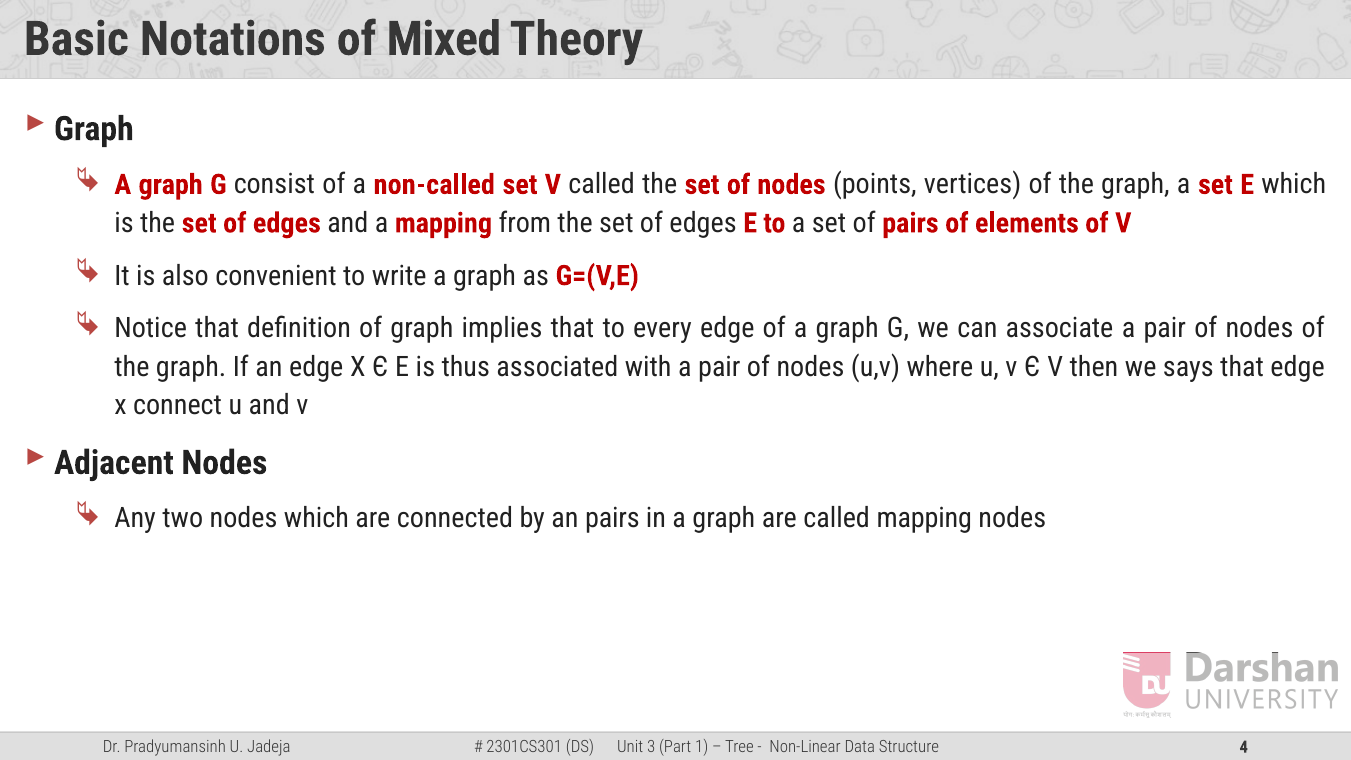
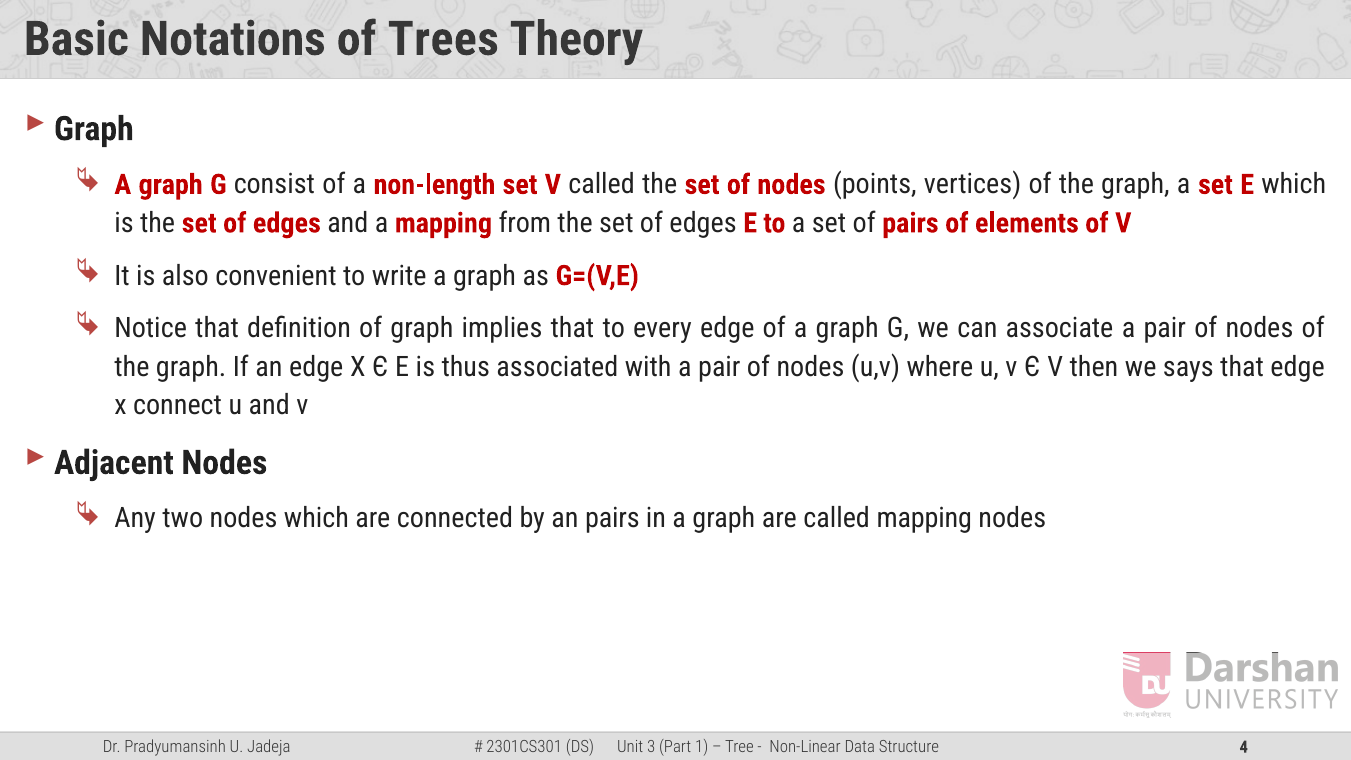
Mixed: Mixed -> Trees
non-called: non-called -> non-length
